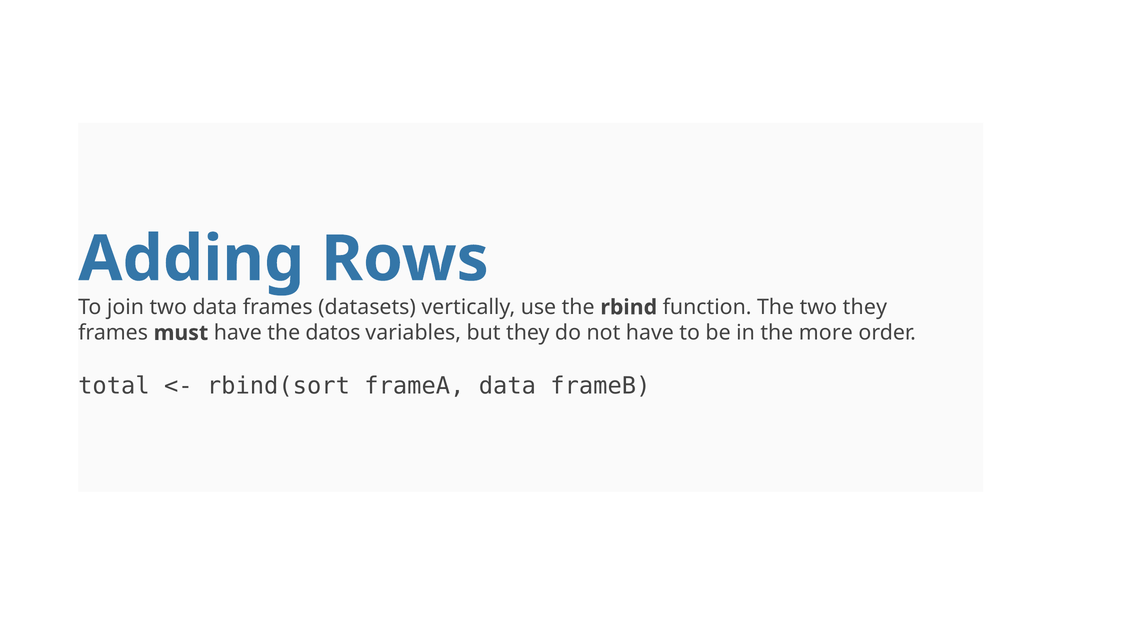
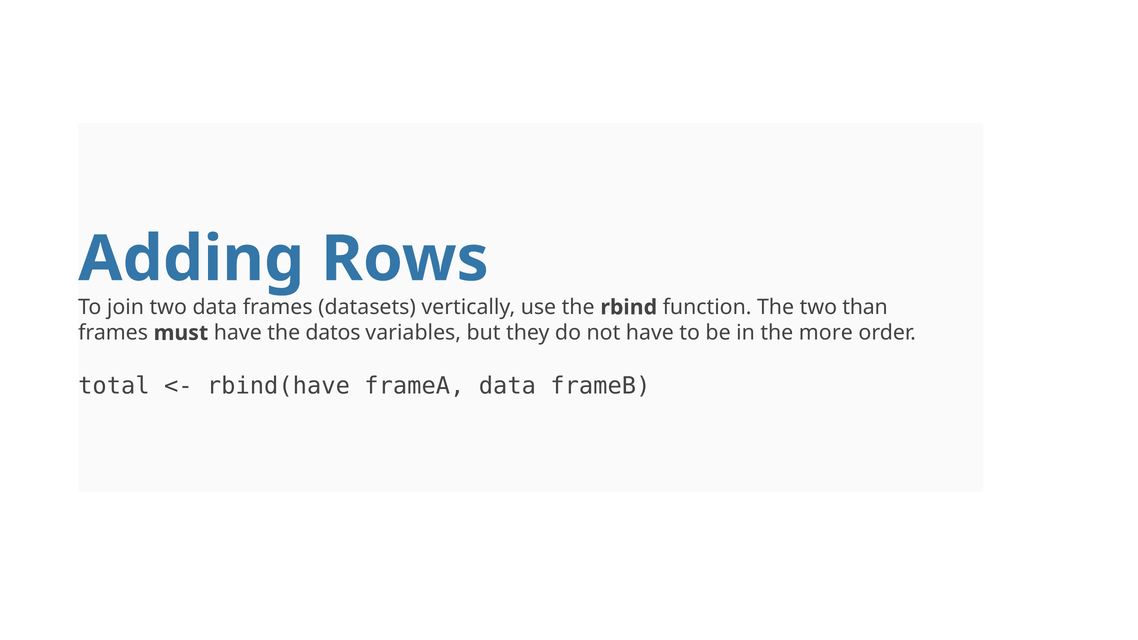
two they: they -> than
rbind(sort: rbind(sort -> rbind(have
